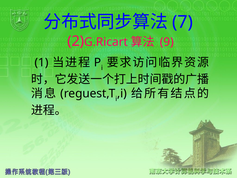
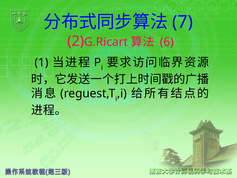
9: 9 -> 6
